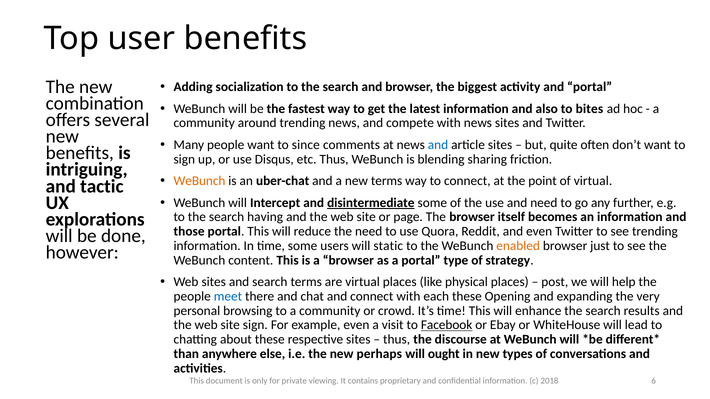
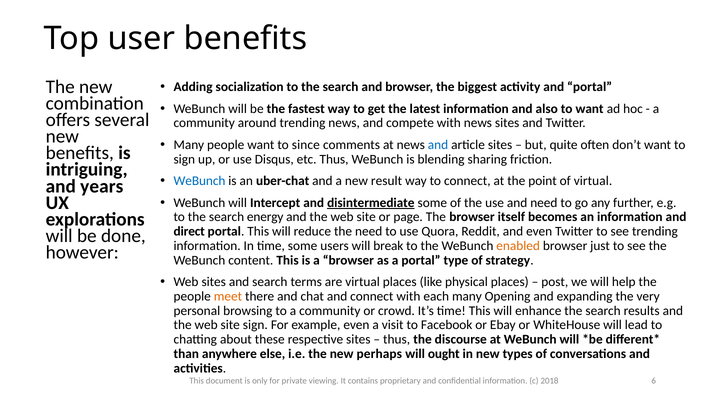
to bites: bites -> want
WeBunch at (200, 181) colour: orange -> blue
new terms: terms -> result
tactic: tactic -> years
having: having -> energy
those: those -> direct
static: static -> break
meet colour: blue -> orange
each these: these -> many
Facebook underline: present -> none
